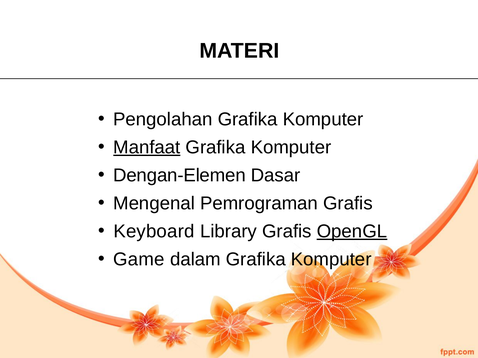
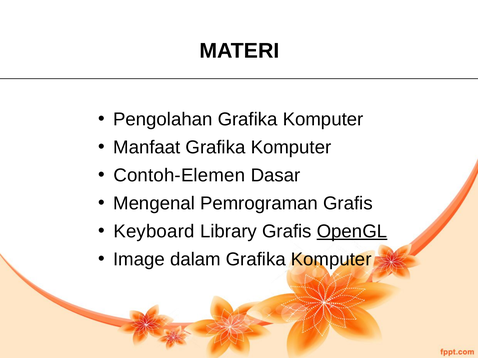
Manfaat underline: present -> none
Dengan-Elemen: Dengan-Elemen -> Contoh-Elemen
Game: Game -> Image
